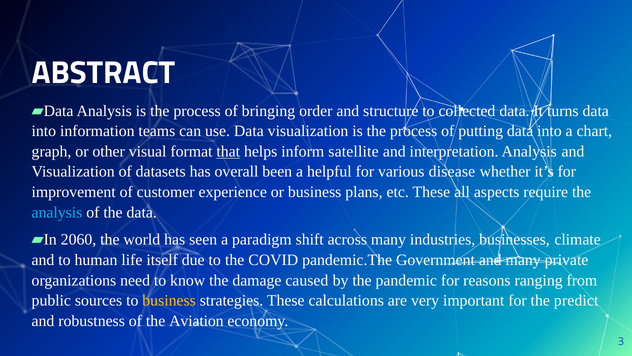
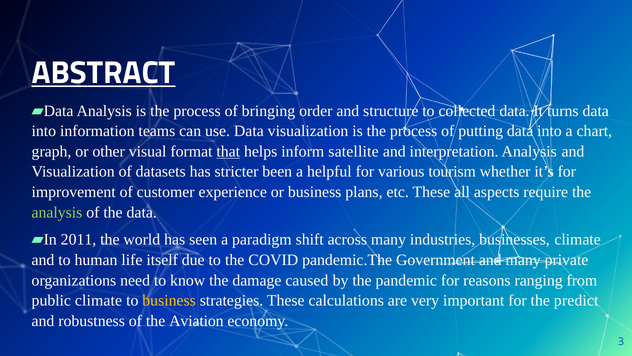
ABSTRACT underline: none -> present
overall: overall -> stricter
disease: disease -> tourism
analysis at (57, 212) colour: light blue -> light green
2060: 2060 -> 2011
public sources: sources -> climate
